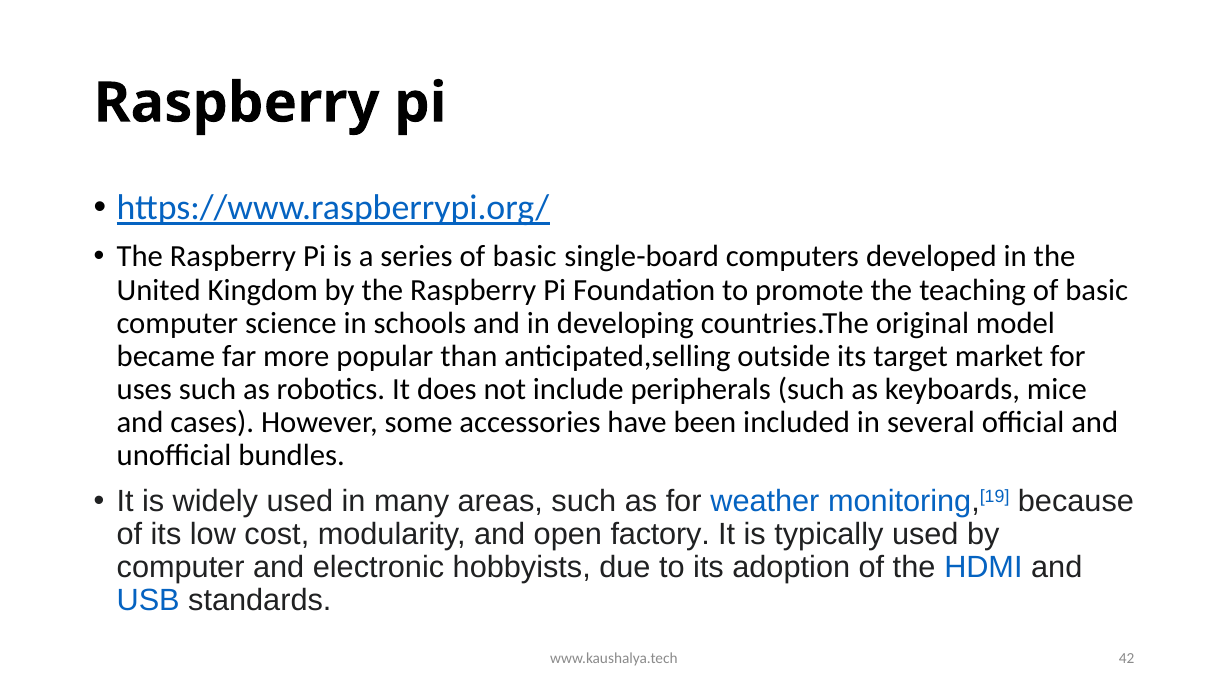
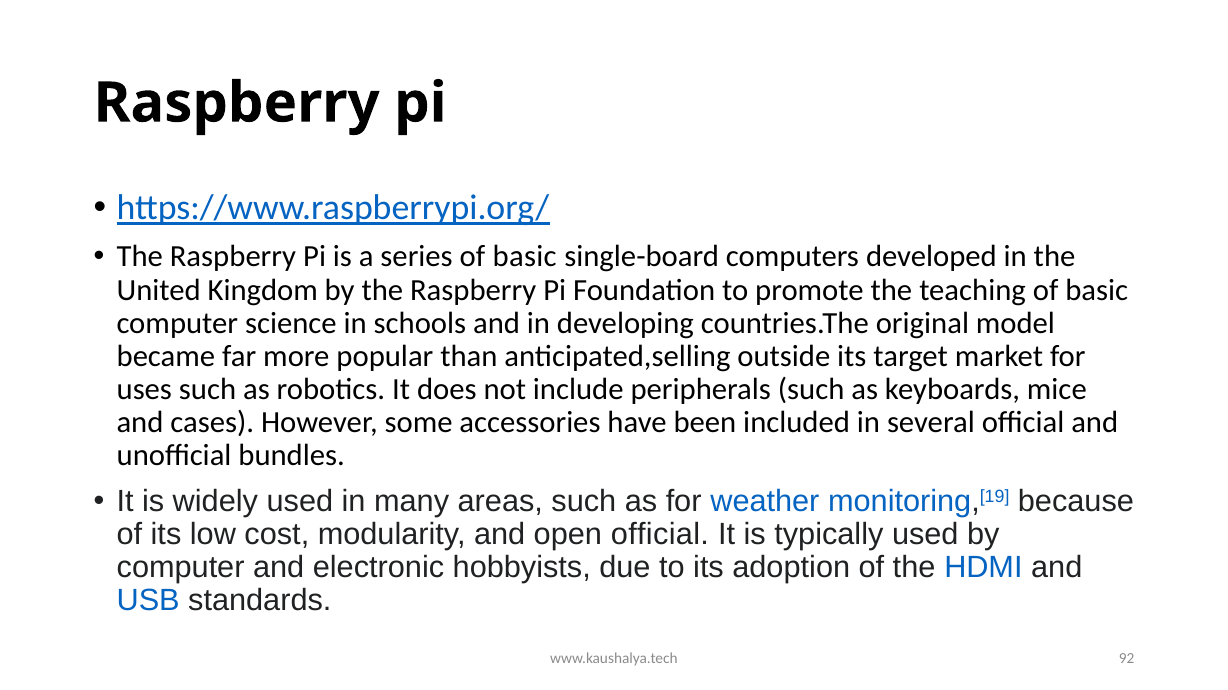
open factory: factory -> official
42: 42 -> 92
